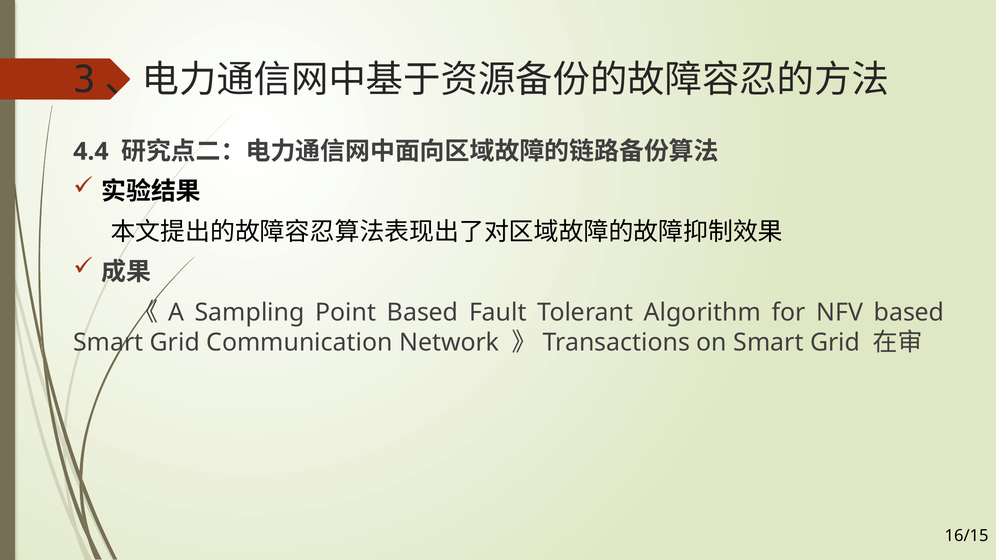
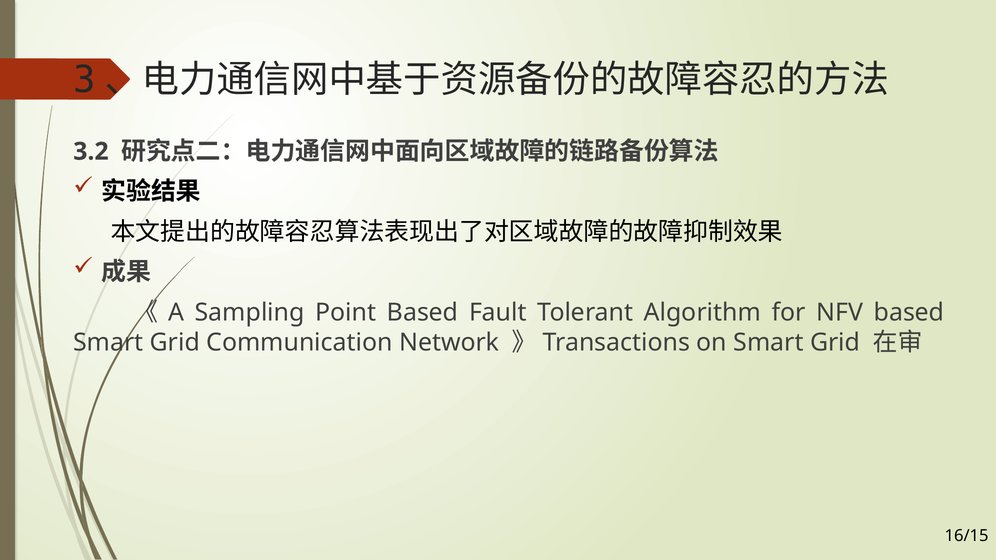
4.4: 4.4 -> 3.2
